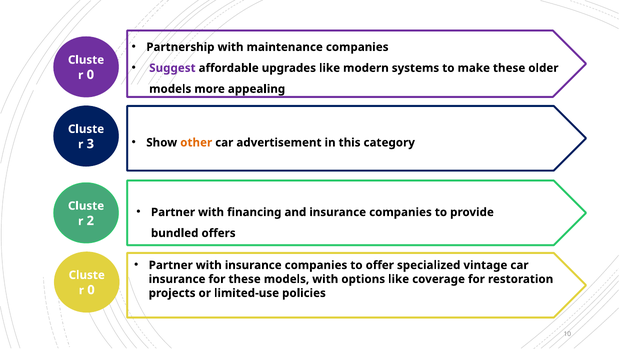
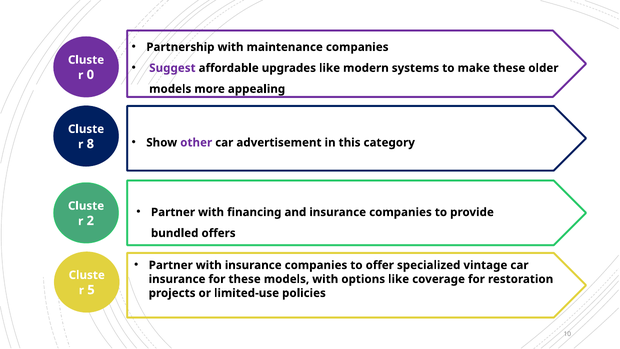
other colour: orange -> purple
3: 3 -> 8
0 at (91, 290): 0 -> 5
